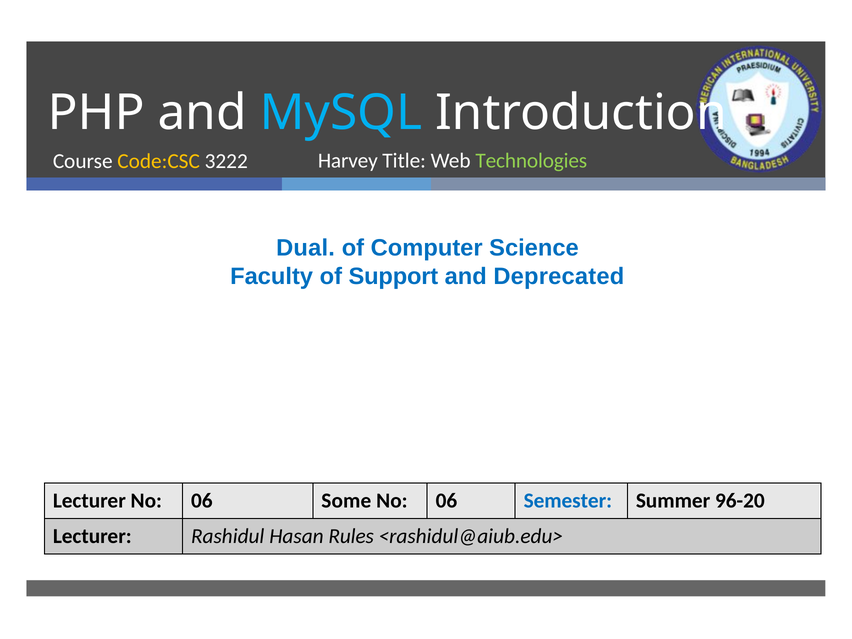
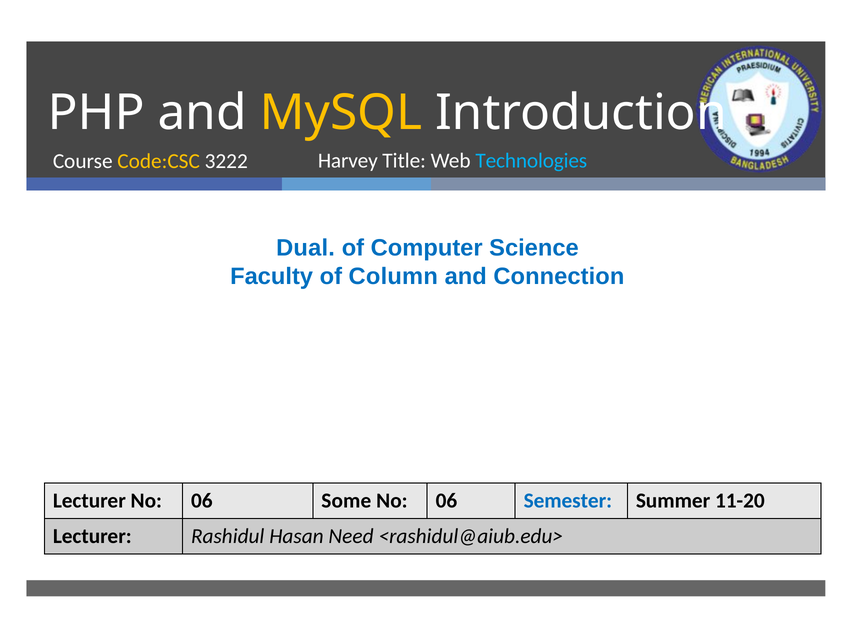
MySQL colour: light blue -> yellow
Technologies colour: light green -> light blue
Support: Support -> Column
Deprecated: Deprecated -> Connection
96-20: 96-20 -> 11-20
Rules: Rules -> Need
